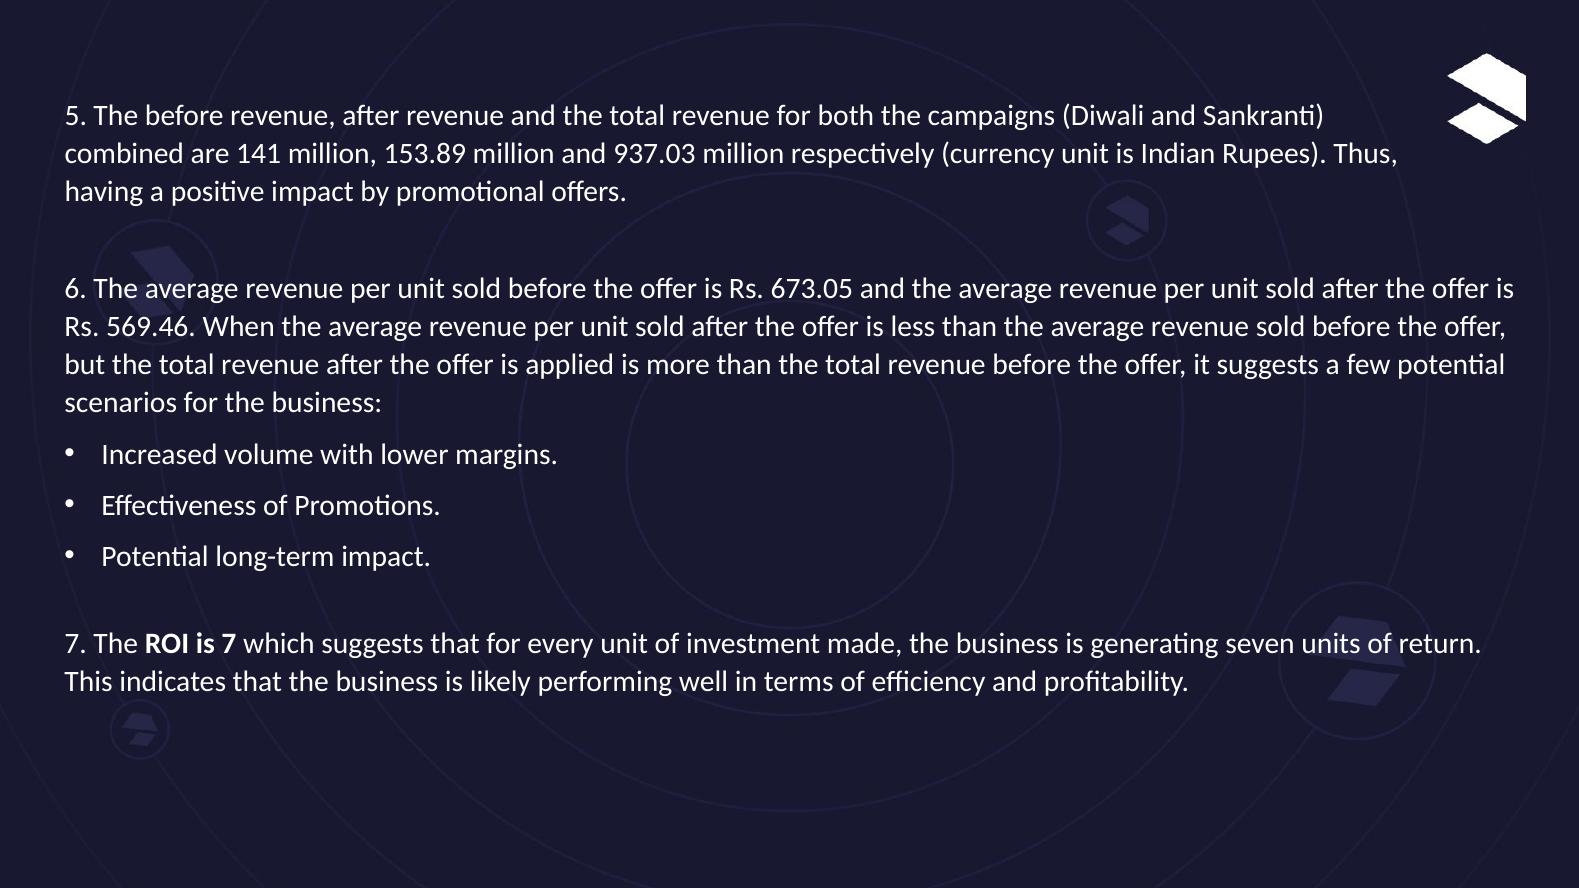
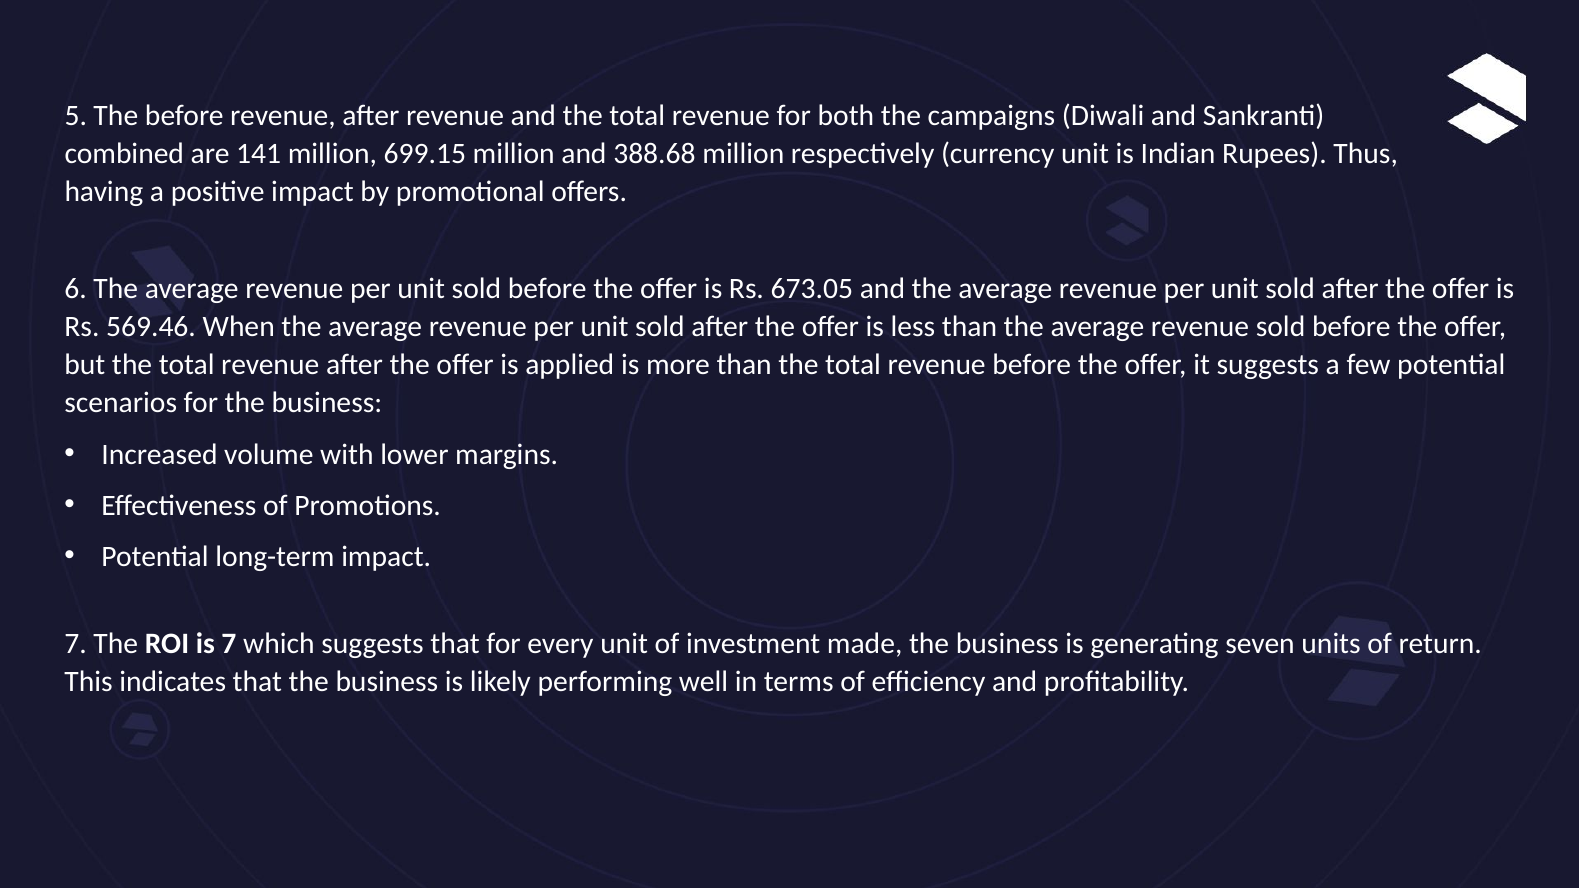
153.89: 153.89 -> 699.15
937.03: 937.03 -> 388.68
